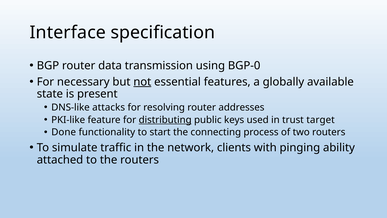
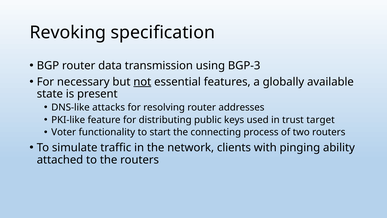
Interface: Interface -> Revoking
BGP-0: BGP-0 -> BGP-3
distributing underline: present -> none
Done: Done -> Voter
